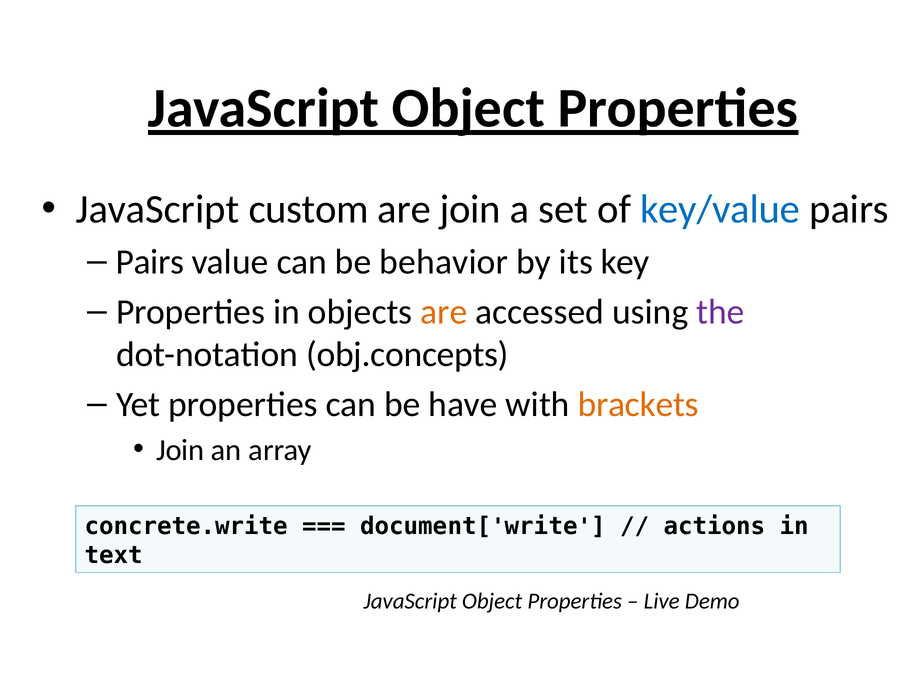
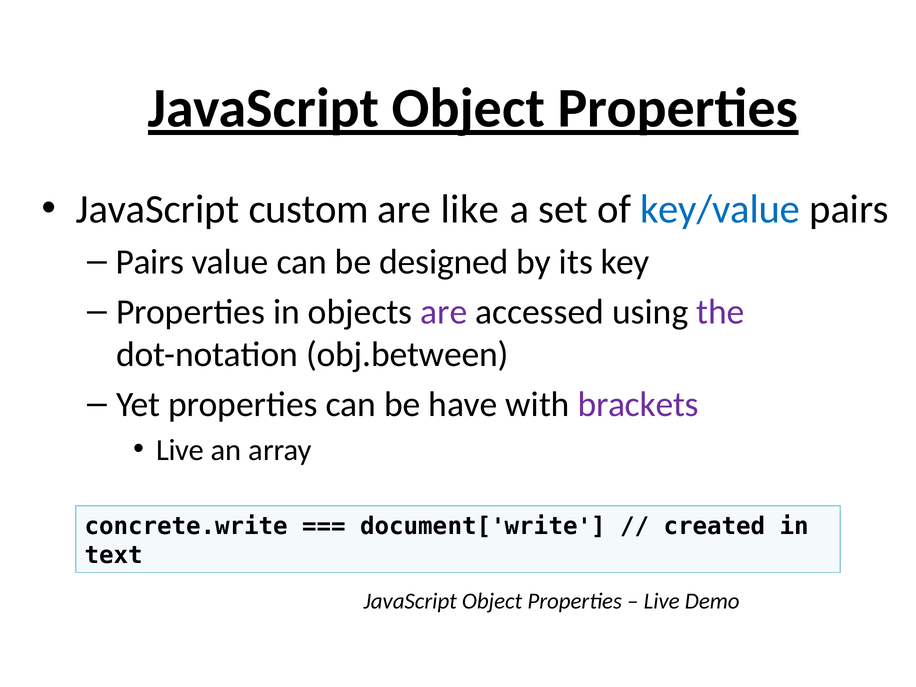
are join: join -> like
behavior: behavior -> designed
are at (444, 312) colour: orange -> purple
obj.concepts: obj.concepts -> obj.between
brackets colour: orange -> purple
Join at (180, 450): Join -> Live
actions: actions -> created
